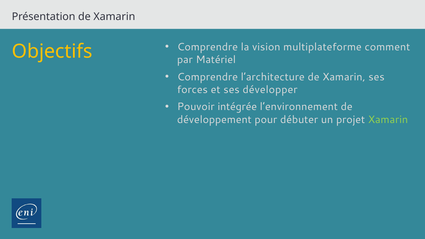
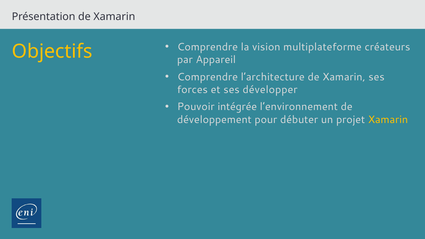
comment: comment -> créateurs
Matériel: Matériel -> Appareil
Xamarin at (388, 120) colour: light green -> yellow
